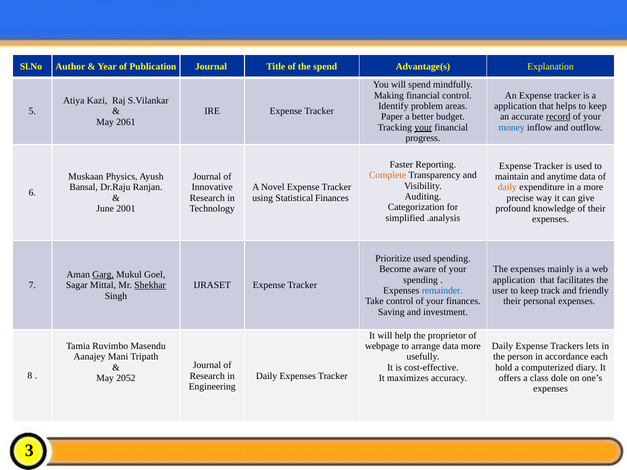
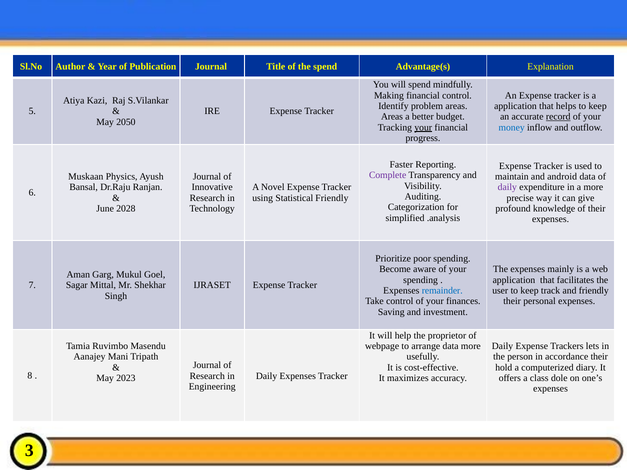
Paper at (392, 117): Paper -> Areas
2061: 2061 -> 2050
Complete colour: orange -> purple
anytime: anytime -> android
daily at (507, 187) colour: orange -> purple
Statistical Finances: Finances -> Friendly
2001: 2001 -> 2028
Prioritize used: used -> poor
Garg underline: present -> none
Shekhar underline: present -> none
accordance each: each -> their
2052: 2052 -> 2023
